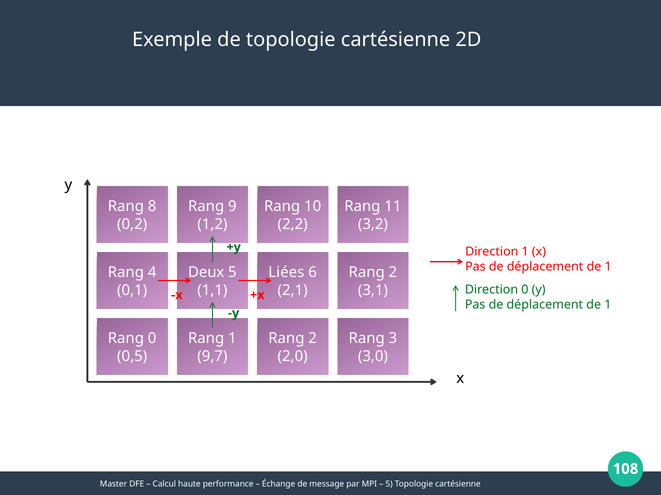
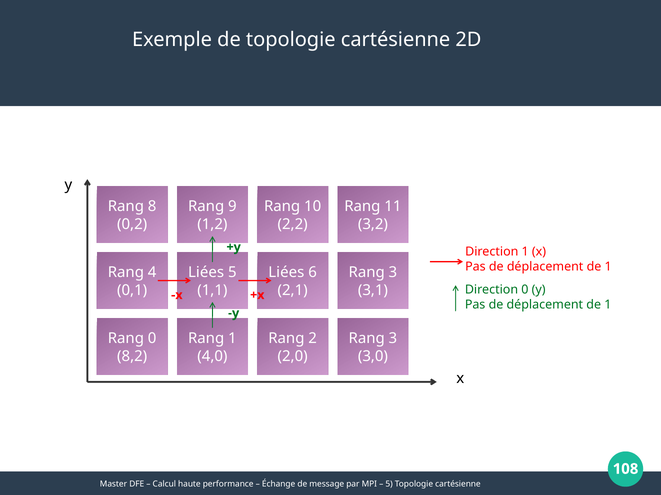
Deux at (206, 273): Deux -> Liées
2 at (393, 273): 2 -> 3
0,5: 0,5 -> 8,2
9,7: 9,7 -> 4,0
